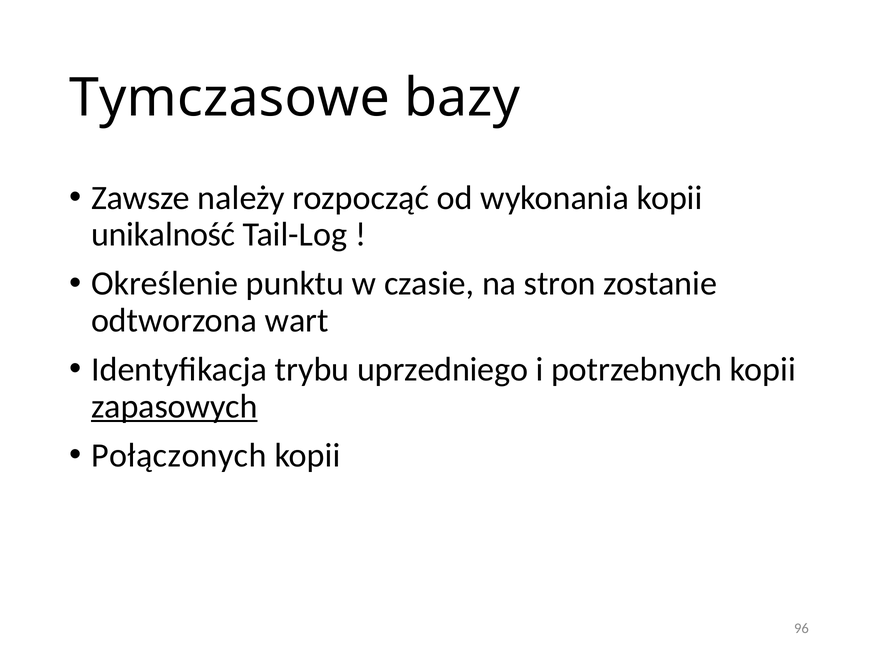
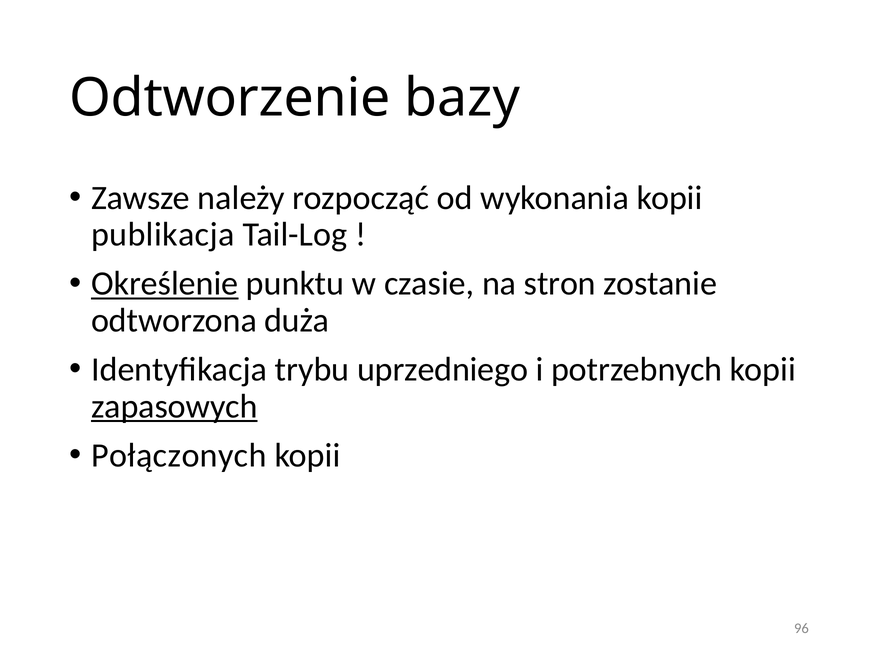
Tymczasowe: Tymczasowe -> Odtworzenie
unikalność: unikalność -> publikacja
Określenie underline: none -> present
wart: wart -> duża
